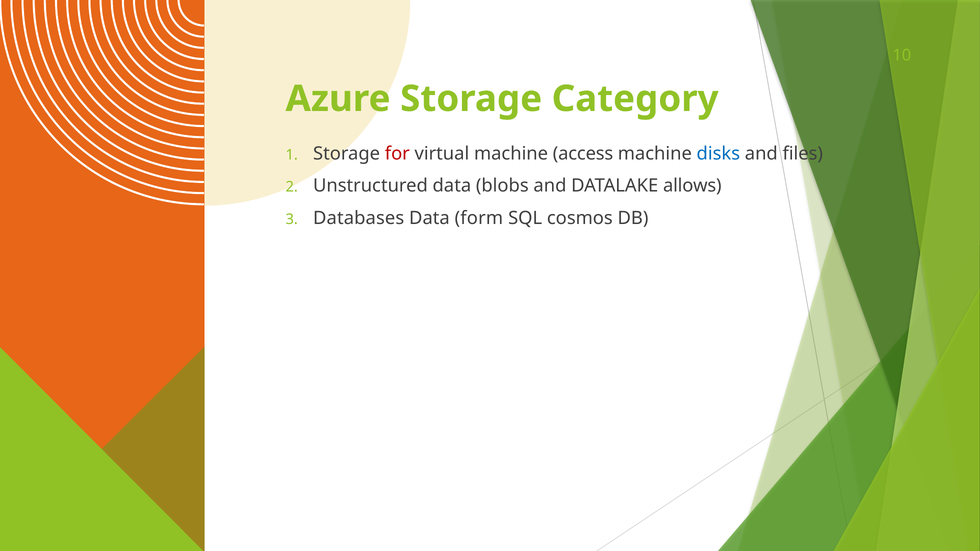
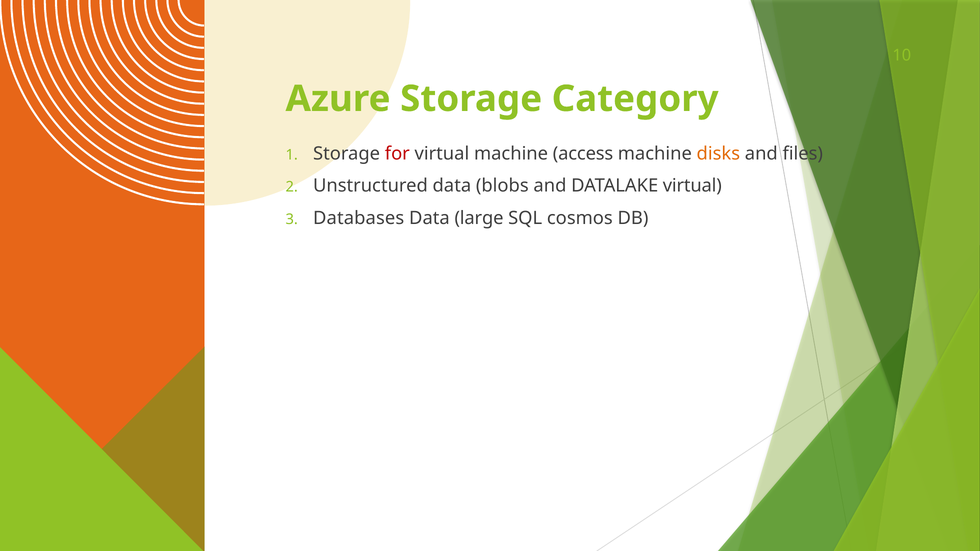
disks colour: blue -> orange
DATALAKE allows: allows -> virtual
form: form -> large
